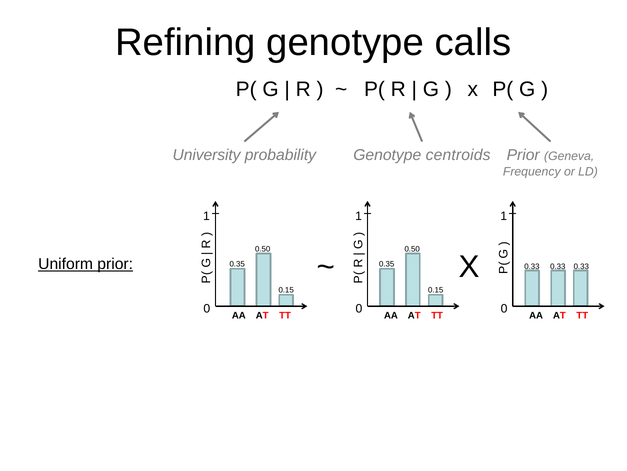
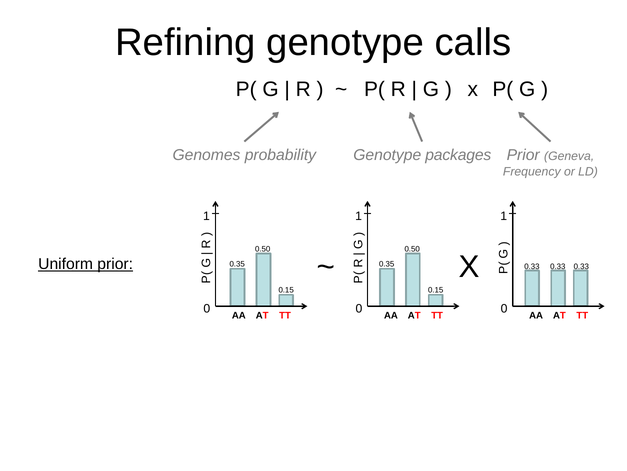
University: University -> Genomes
centroids: centroids -> packages
